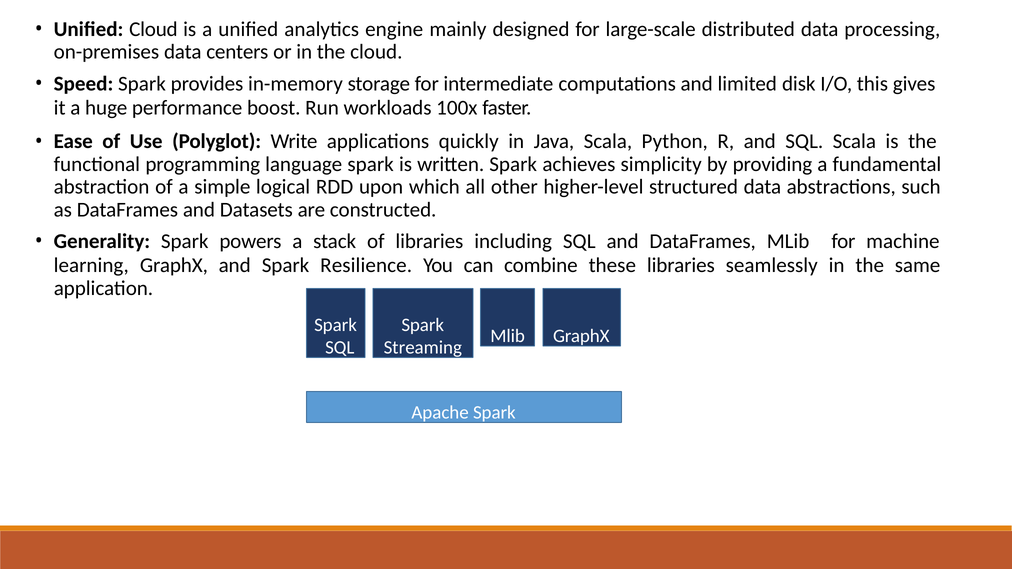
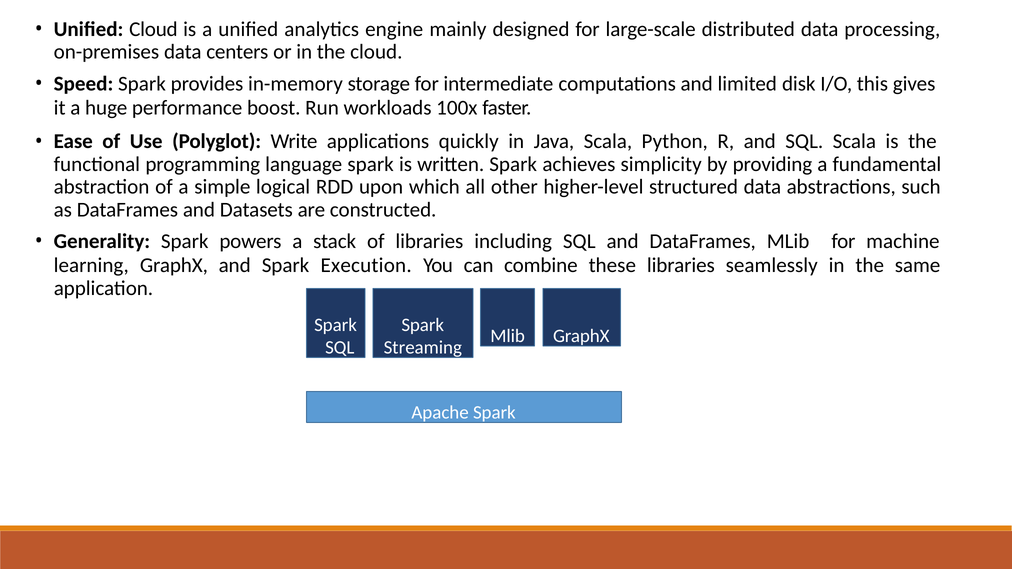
Resilience: Resilience -> Execution
